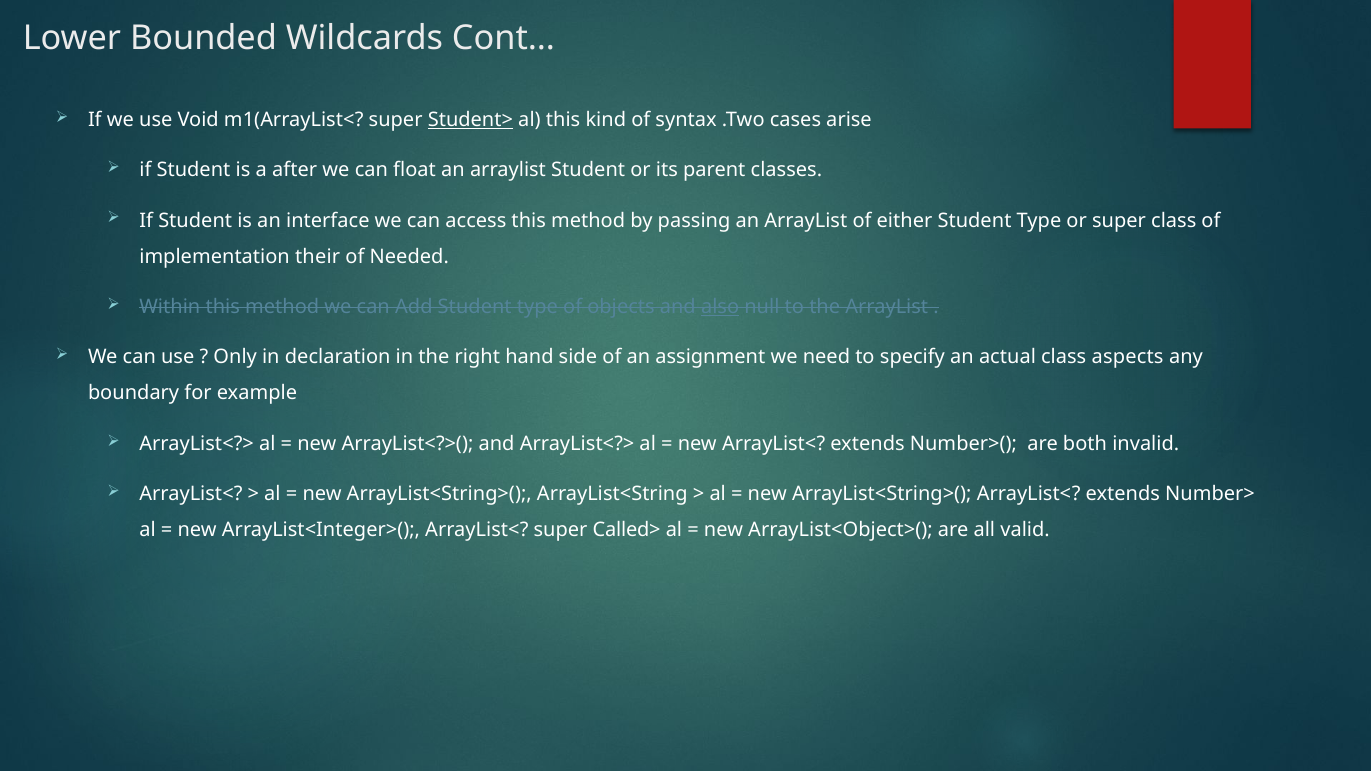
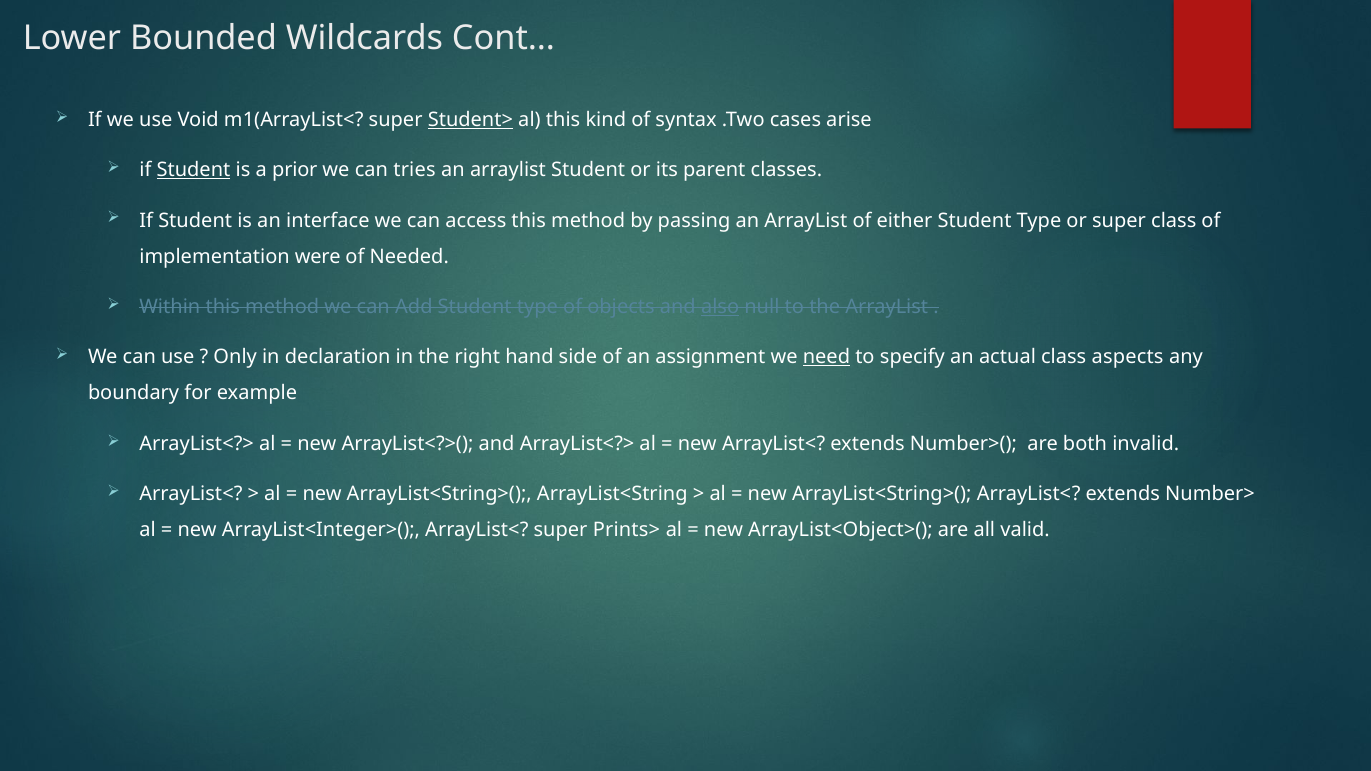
Student at (193, 170) underline: none -> present
after: after -> prior
float: float -> tries
their: their -> were
need underline: none -> present
Called>: Called> -> Prints>
